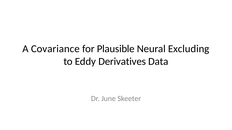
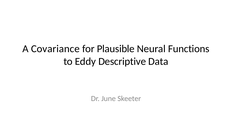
Excluding: Excluding -> Functions
Derivatives: Derivatives -> Descriptive
